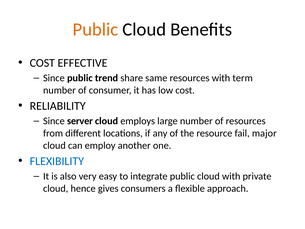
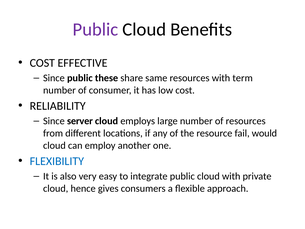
Public at (96, 30) colour: orange -> purple
trend: trend -> these
major: major -> would
